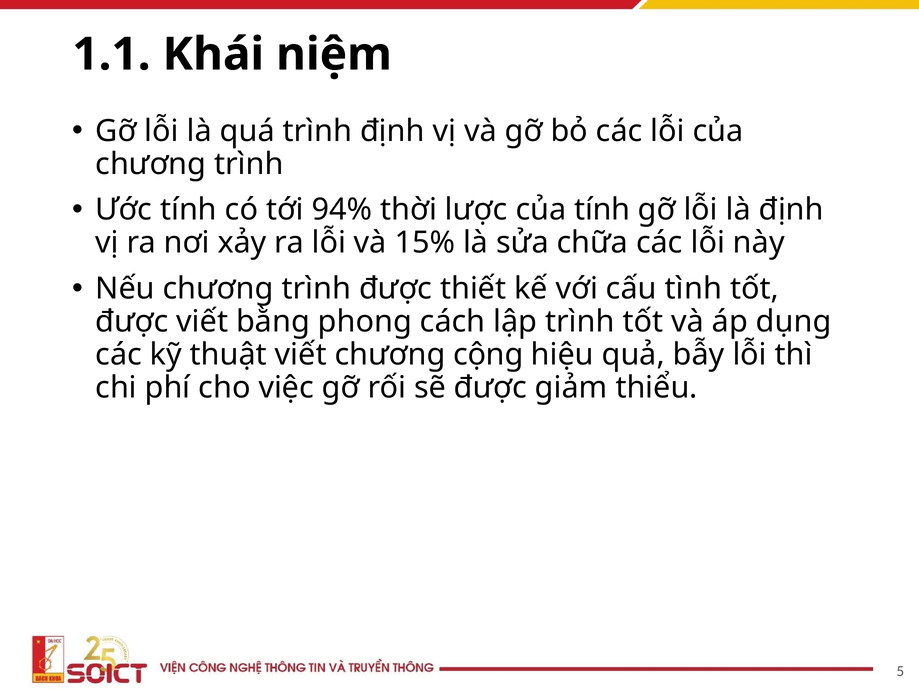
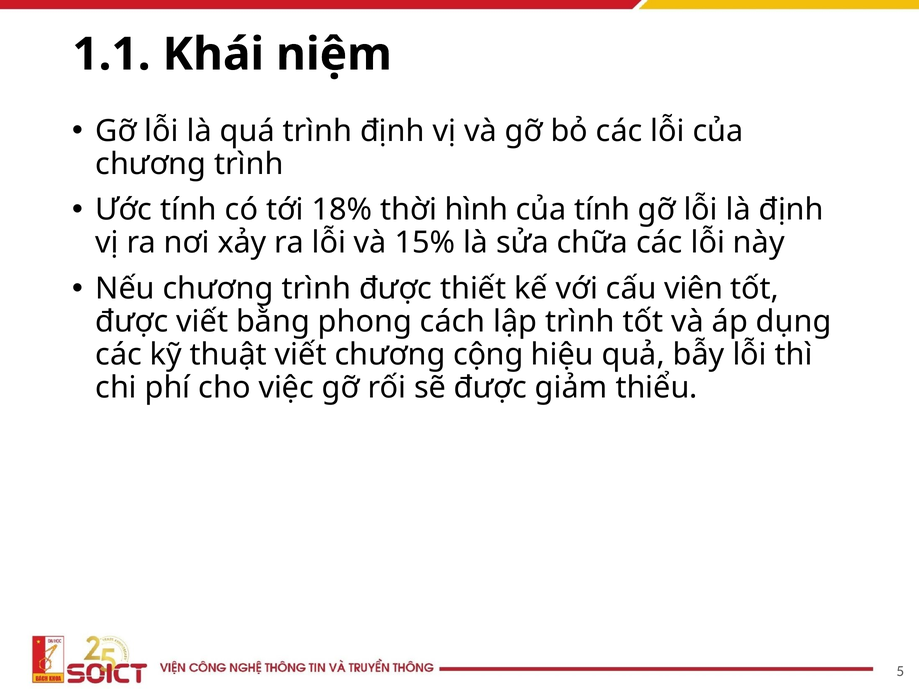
94%: 94% -> 18%
lược: lược -> hình
tình: tình -> viên
